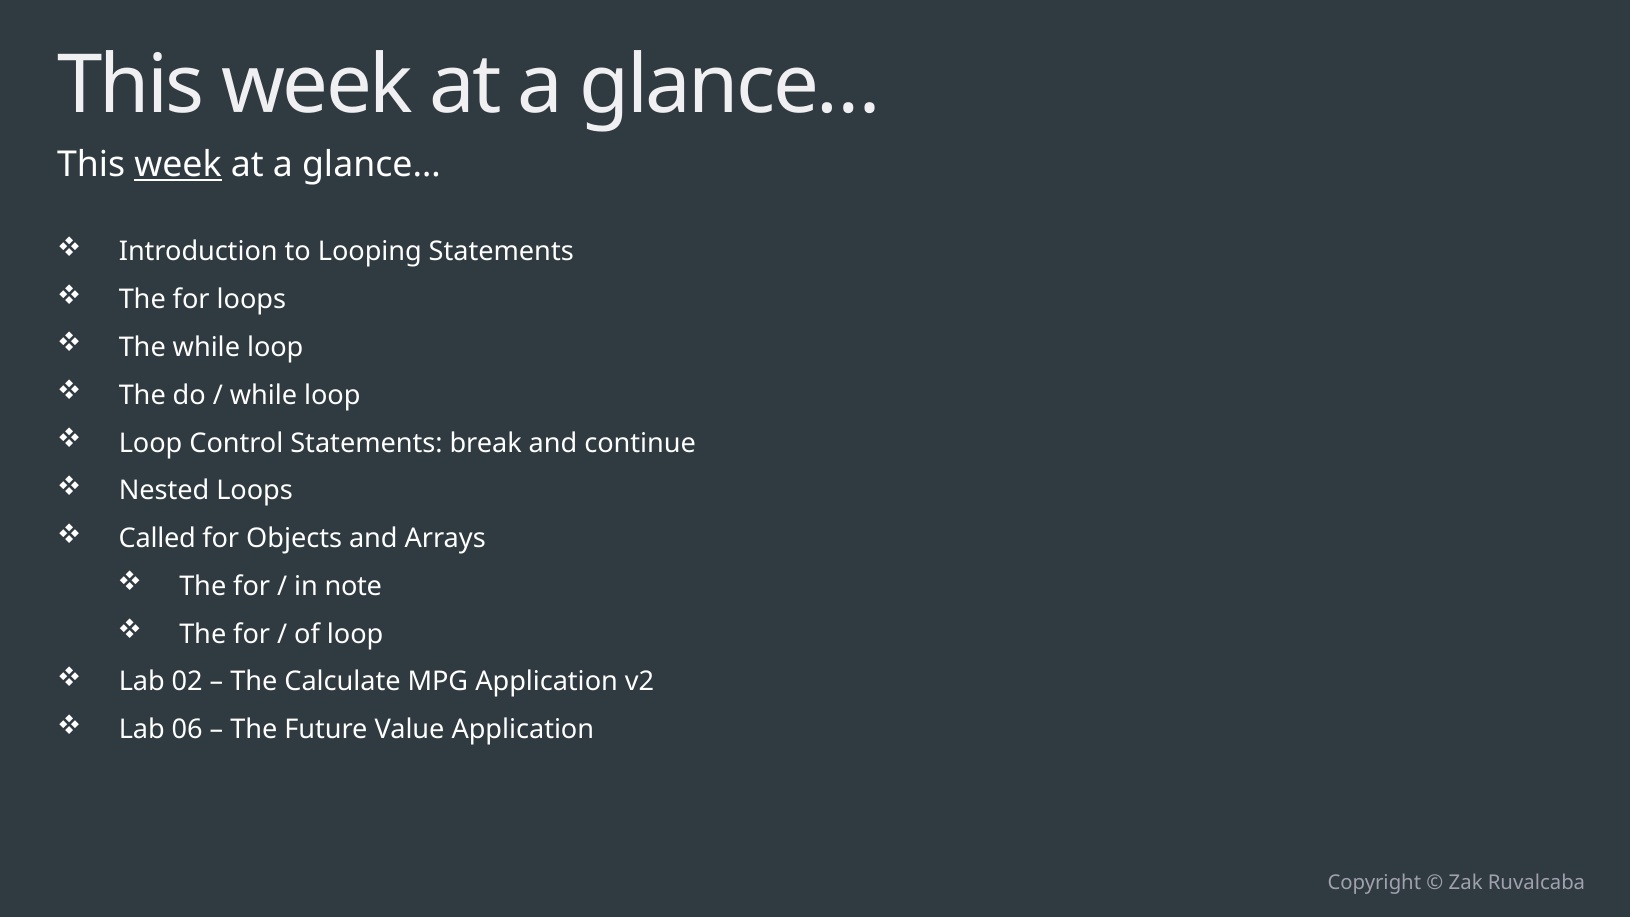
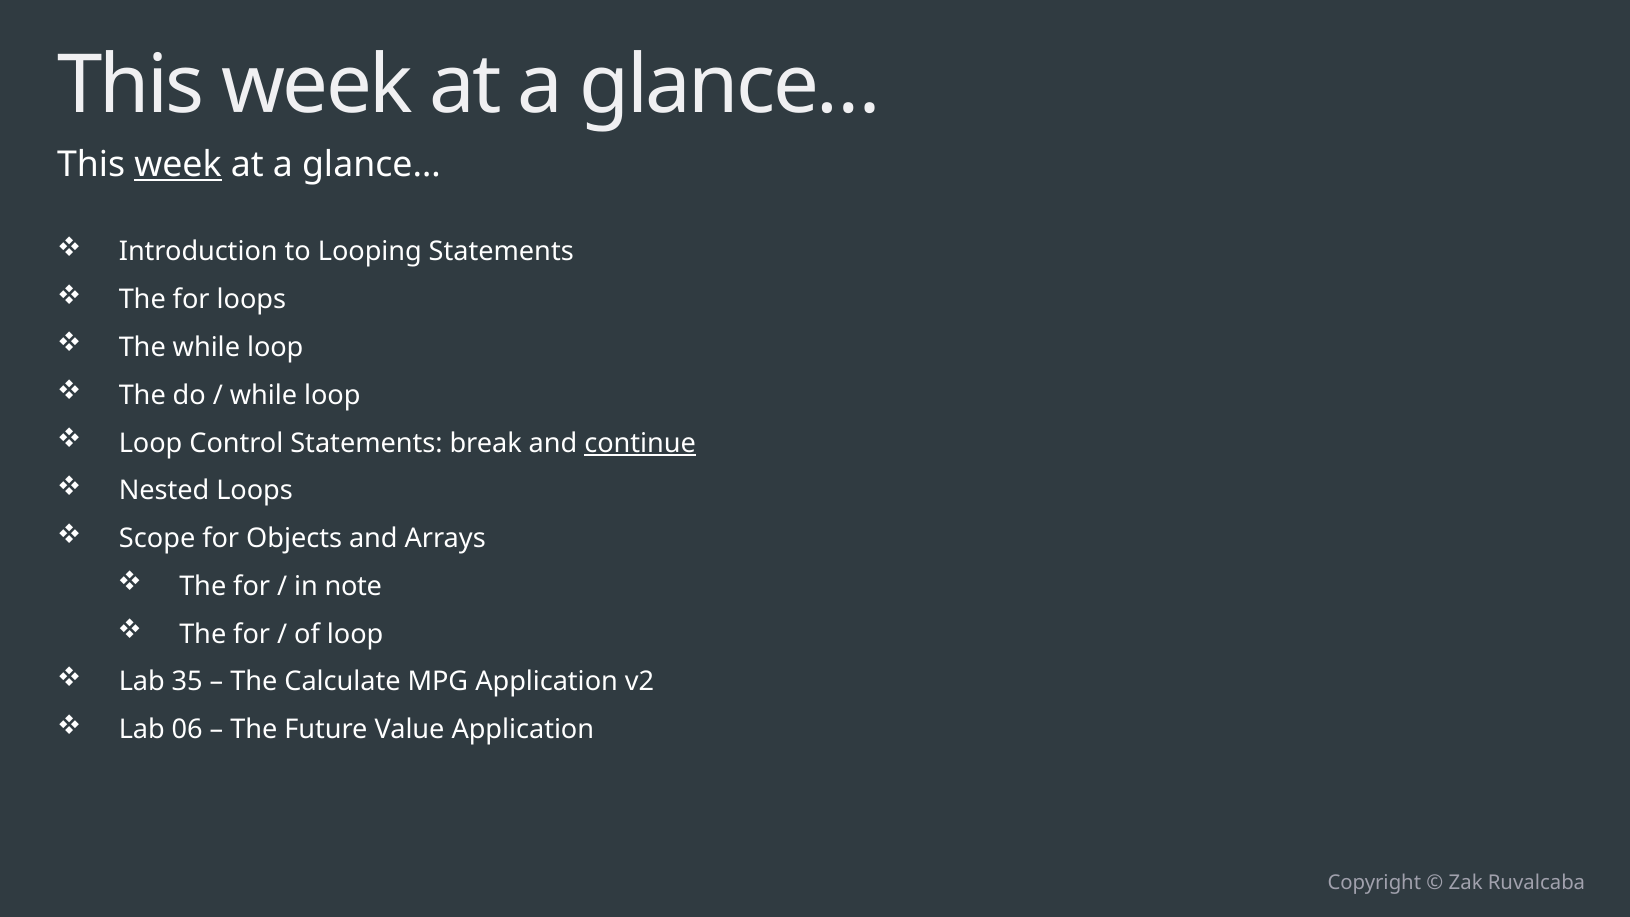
continue underline: none -> present
Called: Called -> Scope
02: 02 -> 35
